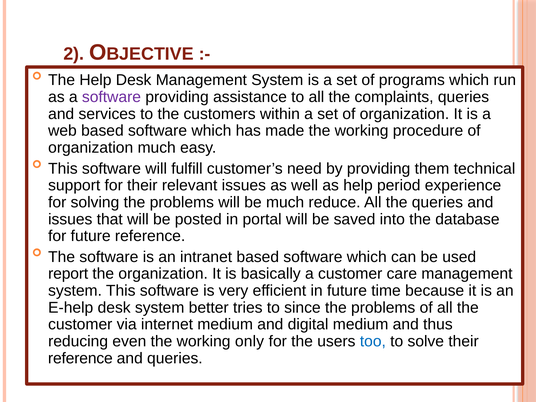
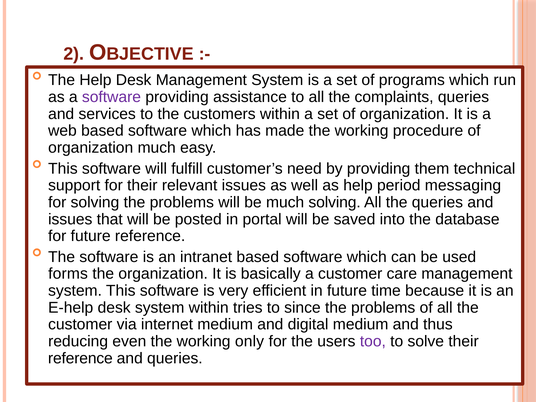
experience: experience -> messaging
much reduce: reduce -> solving
report: report -> forms
system better: better -> within
too colour: blue -> purple
